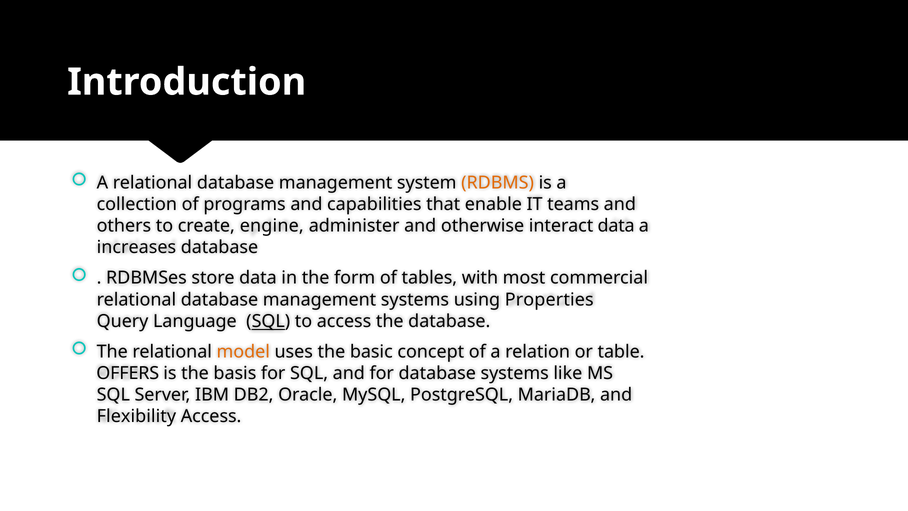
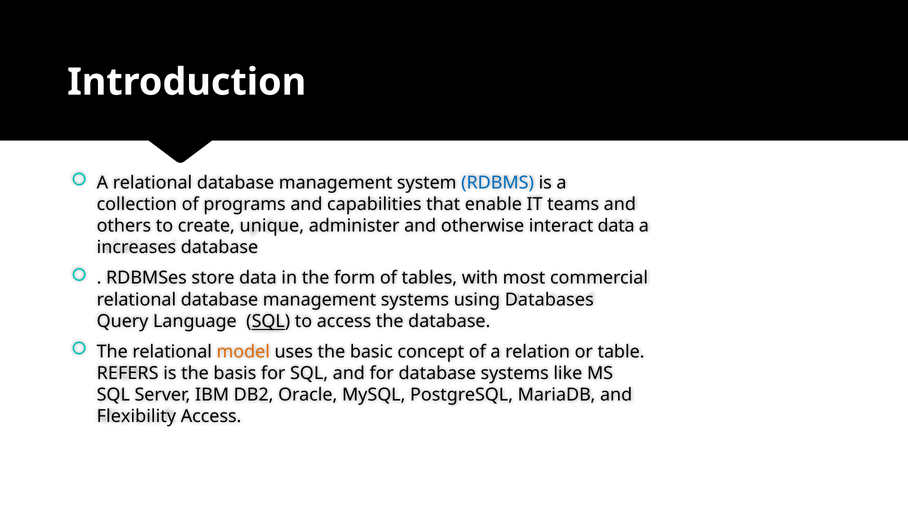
RDBMS colour: orange -> blue
engine: engine -> unique
Properties: Properties -> Databases
OFFERS: OFFERS -> REFERS
